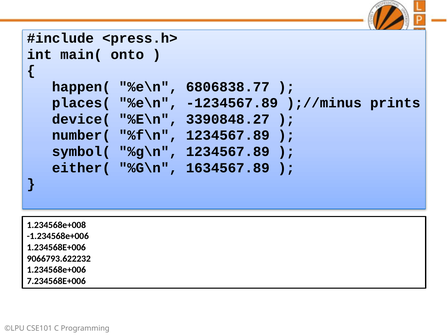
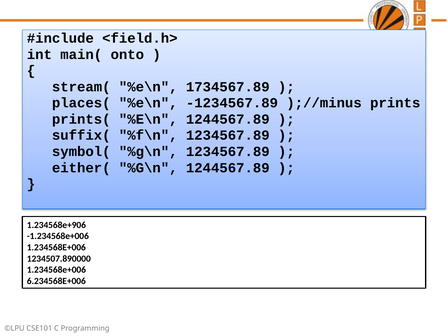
<press.h>: <press.h> -> <field.h>
happen(: happen( -> stream(
6806838.77: 6806838.77 -> 1734567.89
device(: device( -> prints(
%E\n 3390848.27: 3390848.27 -> 1244567.89
number(: number( -> suffix(
%G\n 1634567.89: 1634567.89 -> 1244567.89
1.234568e+008: 1.234568e+008 -> 1.234568e+906
9066793.622232: 9066793.622232 -> 1234507.890000
7.234568E+006: 7.234568E+006 -> 6.234568E+006
